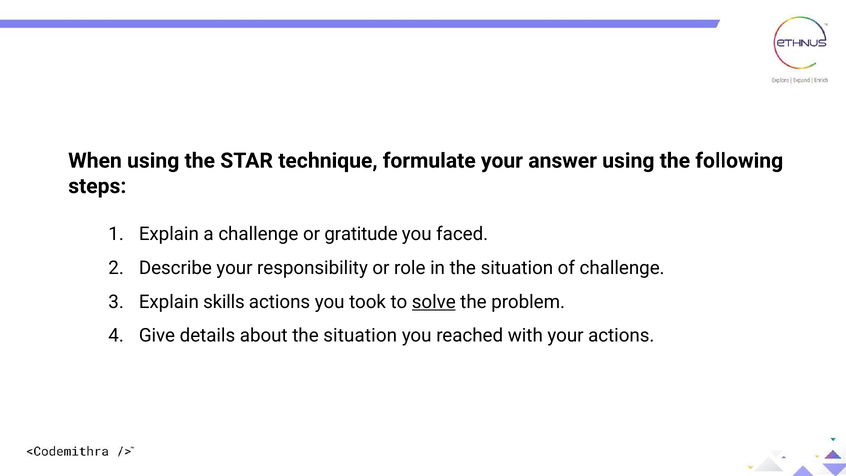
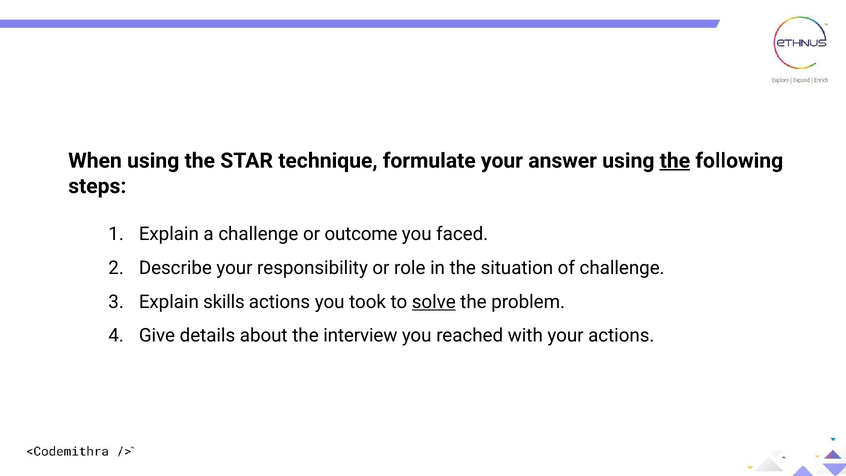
the at (675, 161) underline: none -> present
gratitude: gratitude -> outcome
about the situation: situation -> interview
